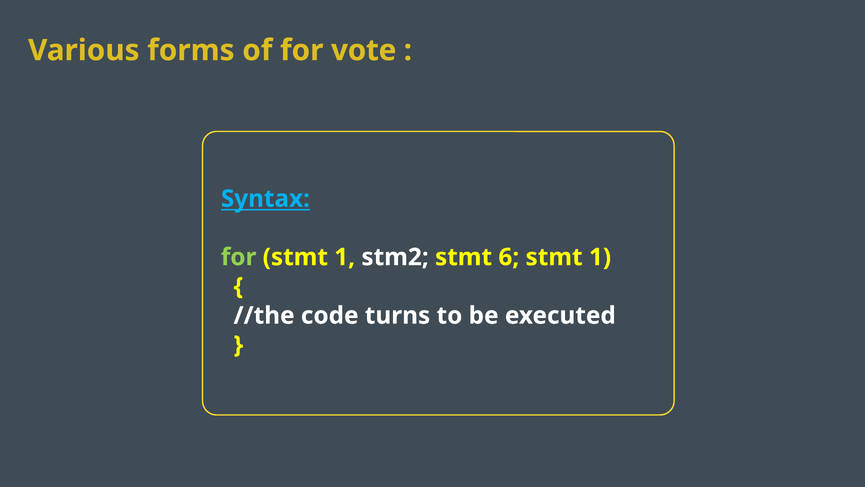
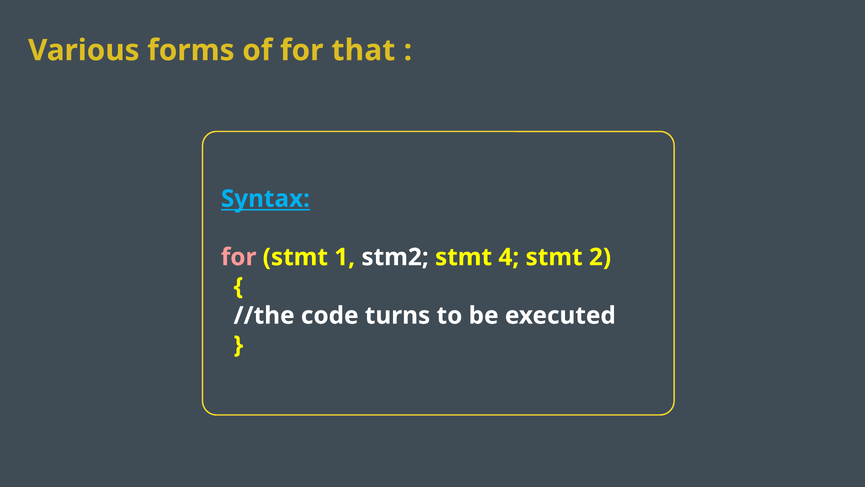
vote: vote -> that
for at (239, 257) colour: light green -> pink
6: 6 -> 4
1 at (600, 257): 1 -> 2
